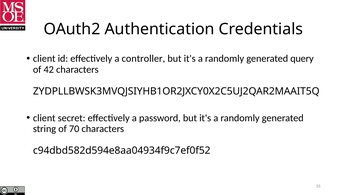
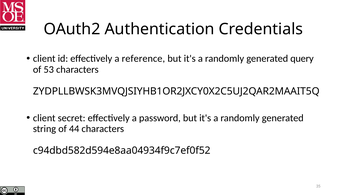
controller: controller -> reference
42: 42 -> 53
70: 70 -> 44
